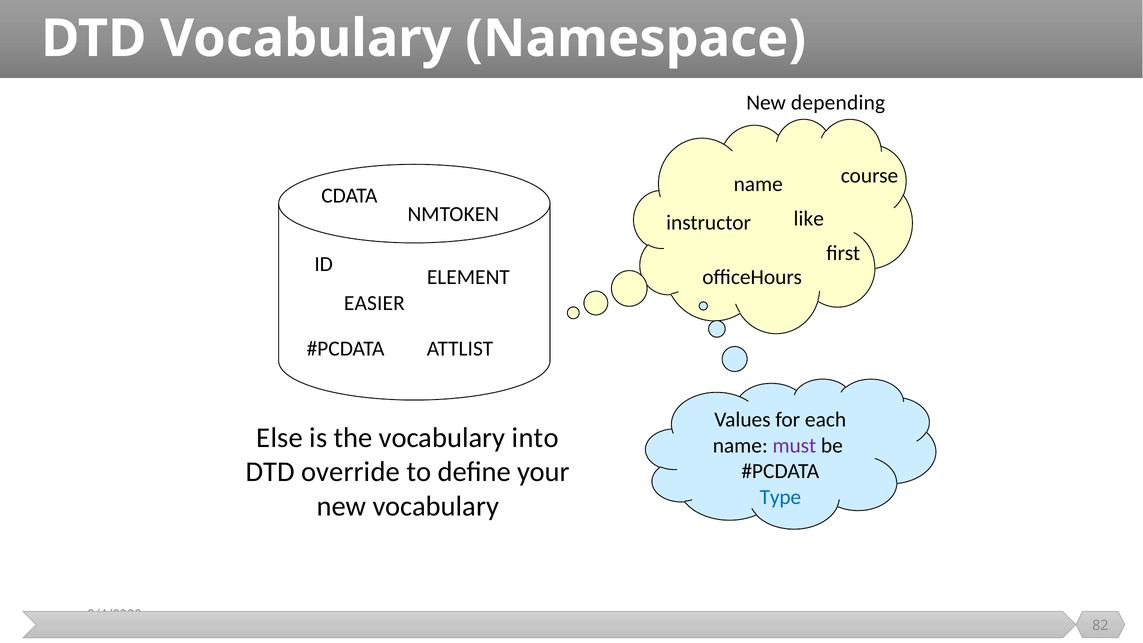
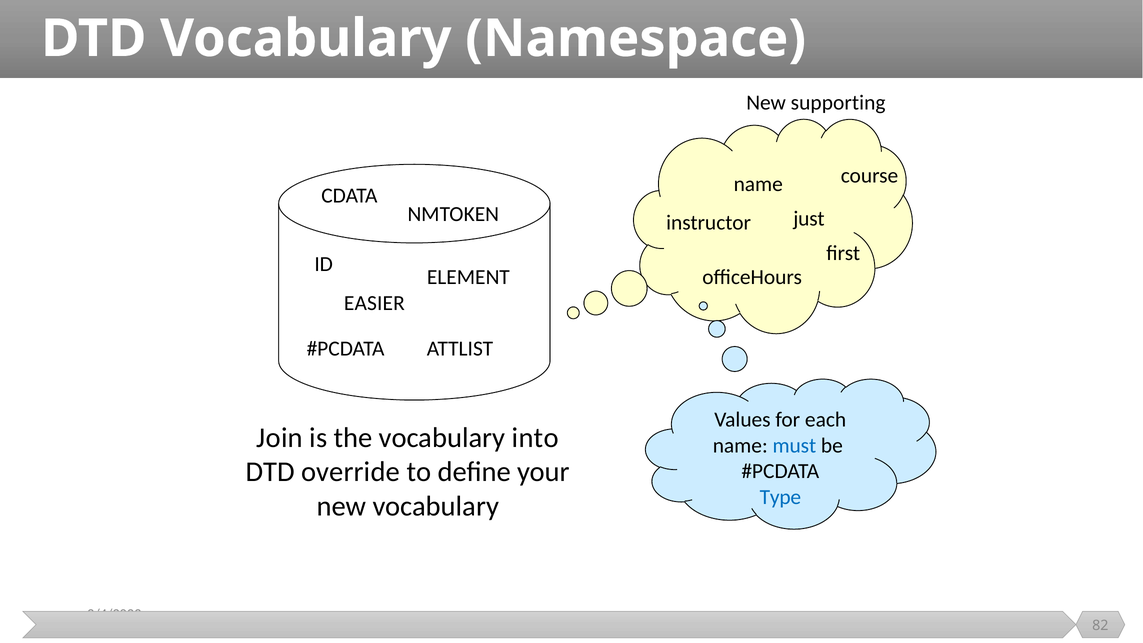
depending: depending -> supporting
like: like -> just
Else: Else -> Join
must colour: purple -> blue
